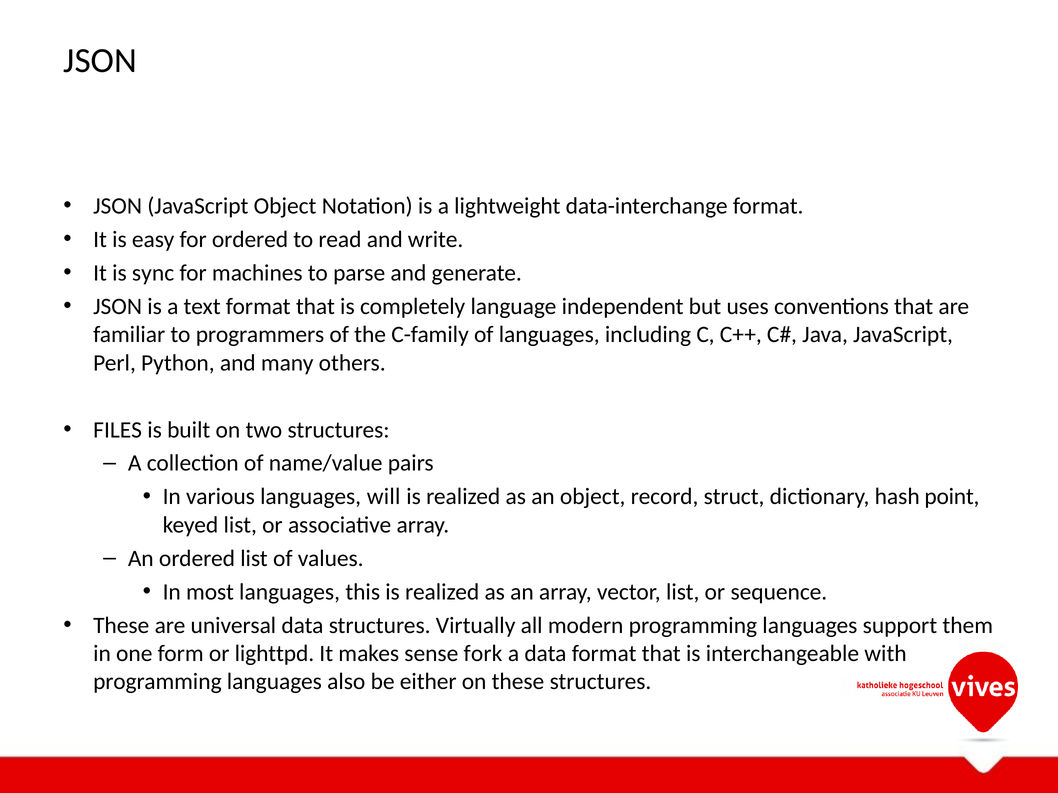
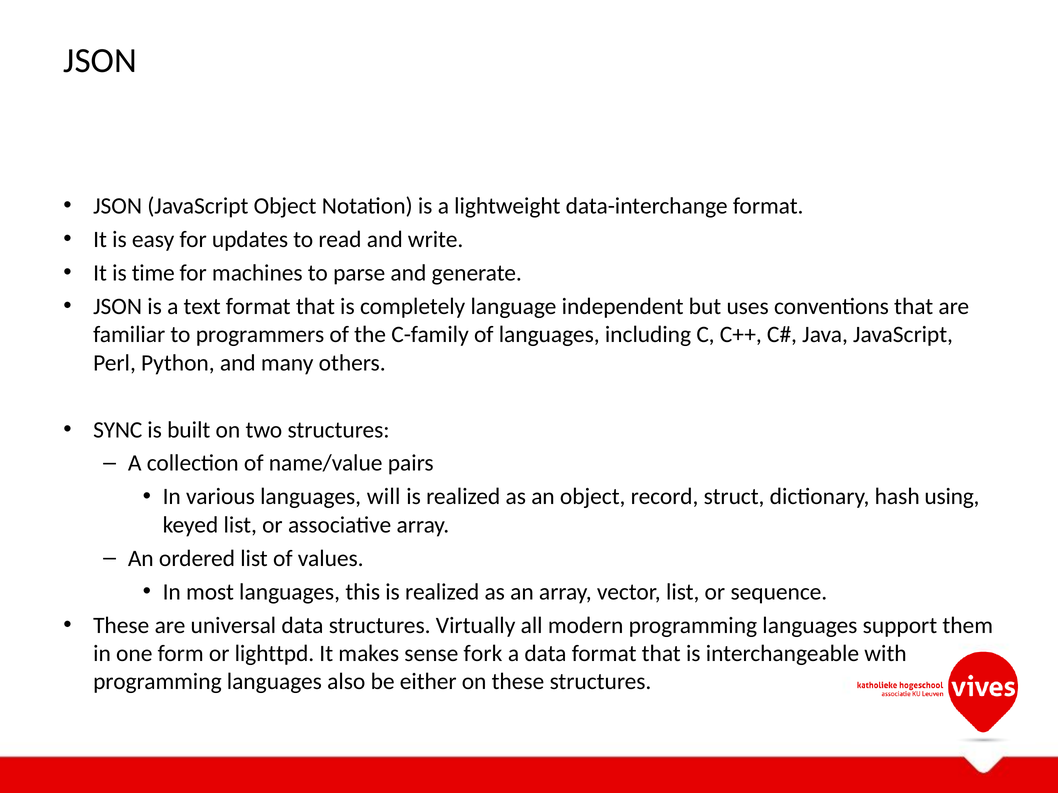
for ordered: ordered -> updates
sync: sync -> time
FILES: FILES -> SYNC
point: point -> using
